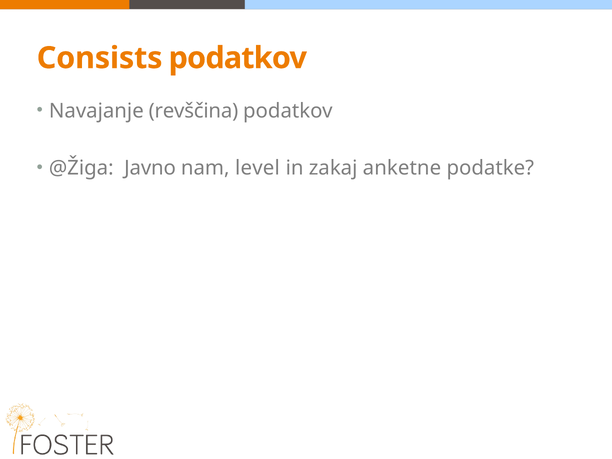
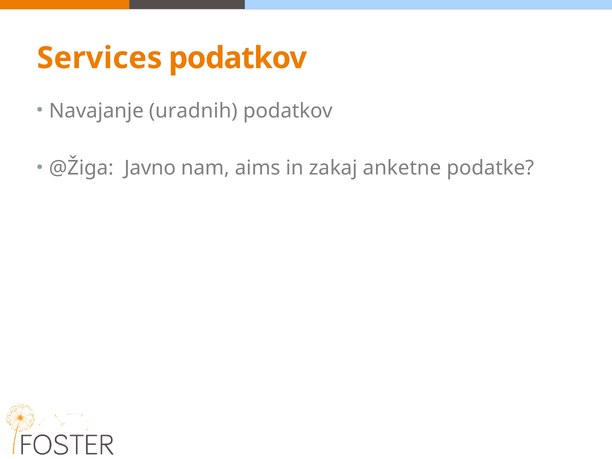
Consists: Consists -> Services
revščina: revščina -> uradnih
level: level -> aims
